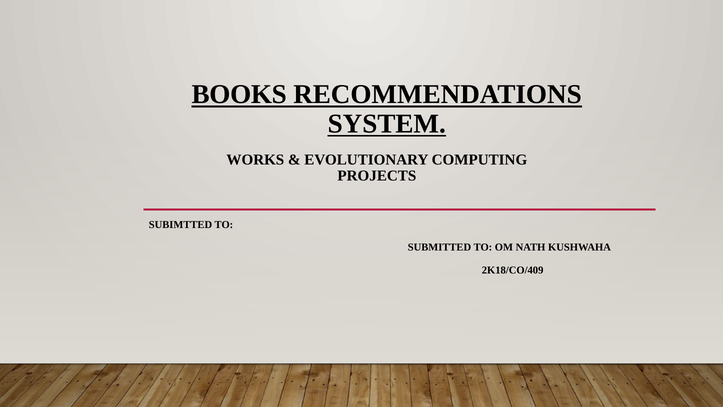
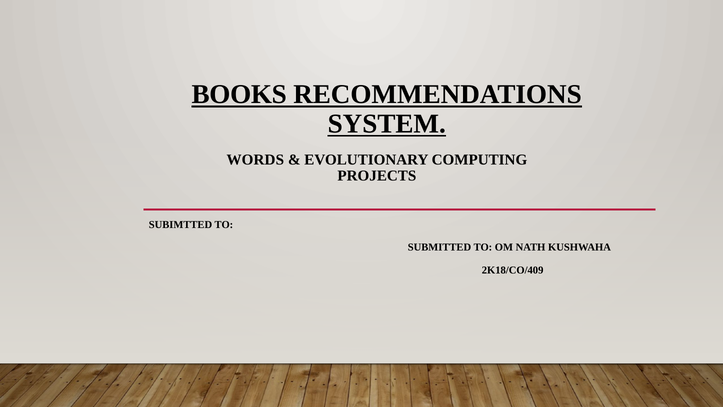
WORKS: WORKS -> WORDS
